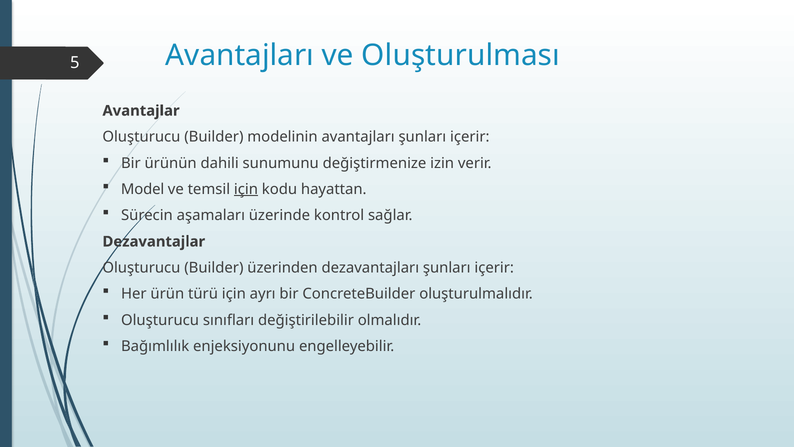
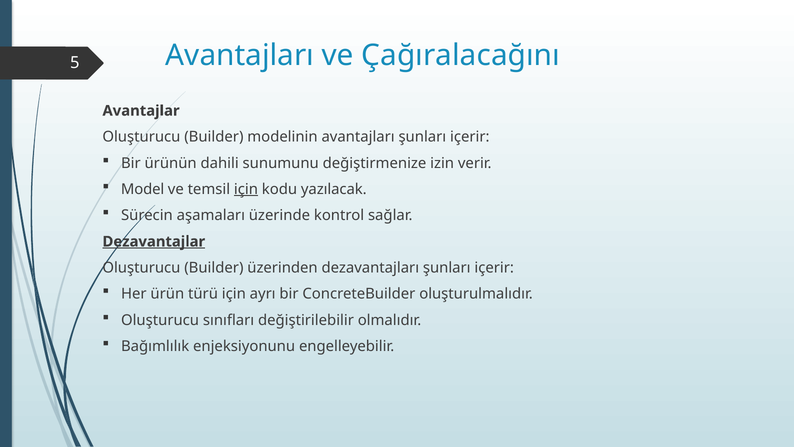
Oluşturulması: Oluşturulması -> Çağıralacağını
hayattan: hayattan -> yazılacak
Dezavantajlar underline: none -> present
